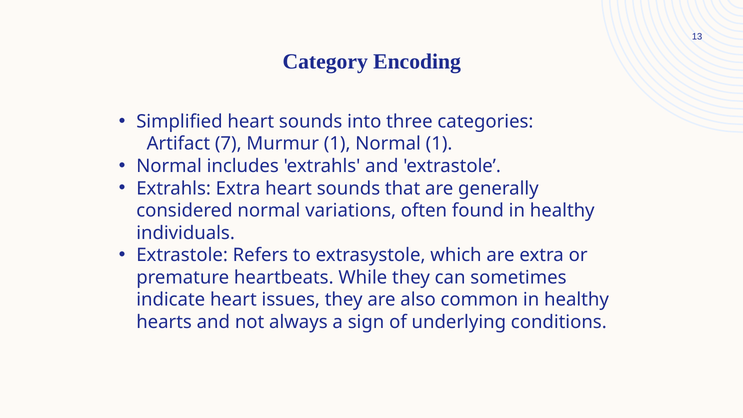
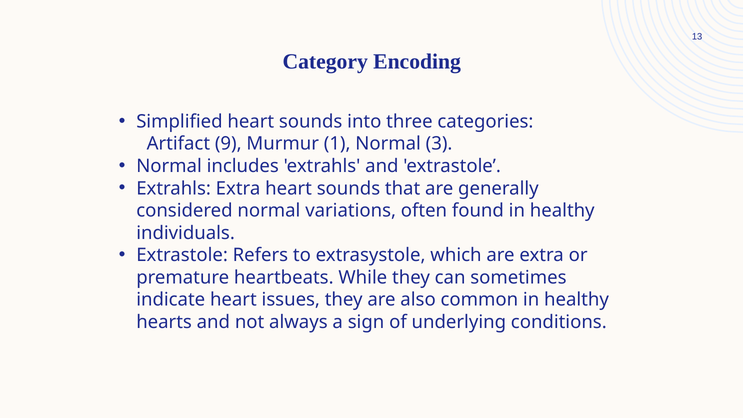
7: 7 -> 9
Normal 1: 1 -> 3
